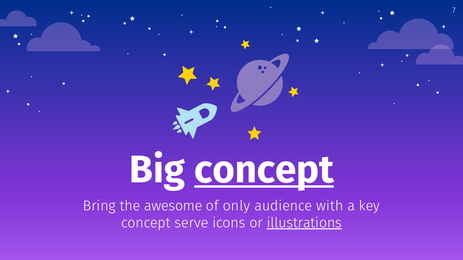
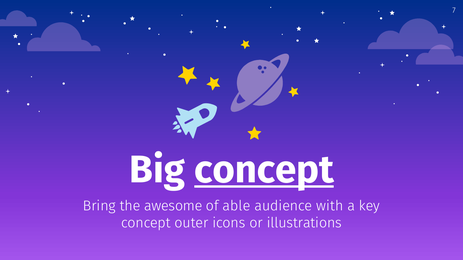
only: only -> able
serve: serve -> outer
illustrations underline: present -> none
